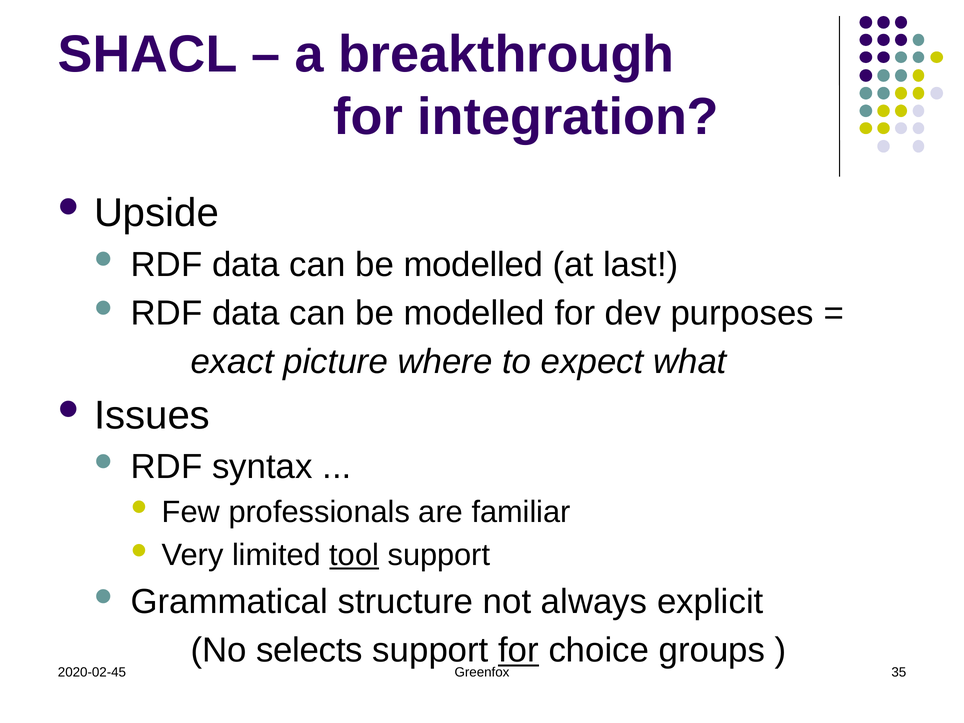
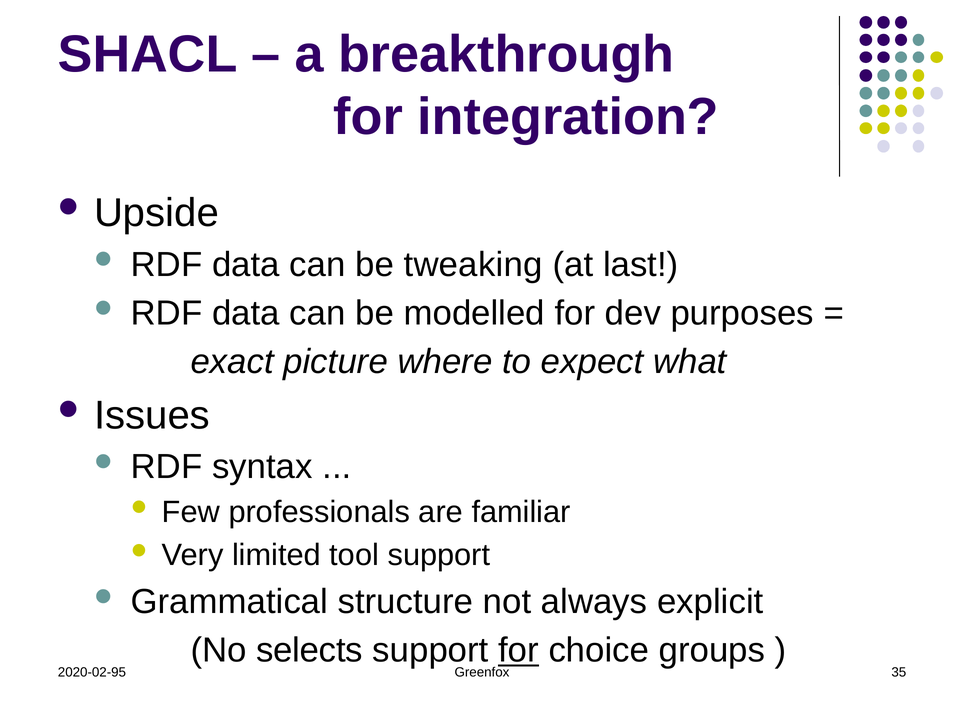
modelled at (473, 265): modelled -> tweaking
tool underline: present -> none
2020-02-45: 2020-02-45 -> 2020-02-95
